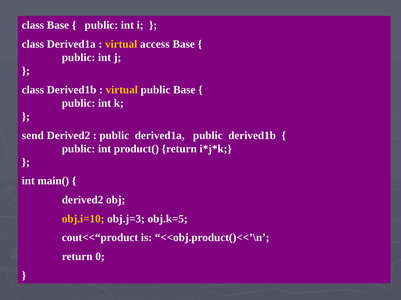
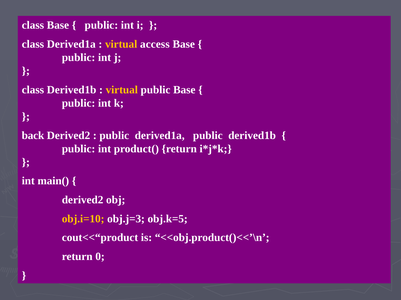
send: send -> back
